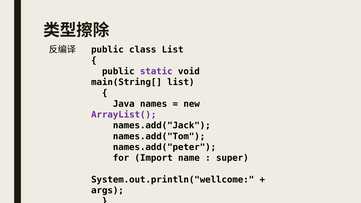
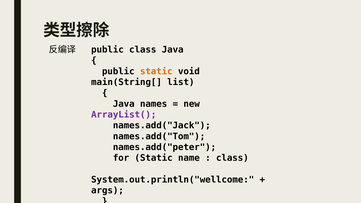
class List: List -> Java
static at (156, 71) colour: purple -> orange
for Import: Import -> Static
super at (232, 158): super -> class
